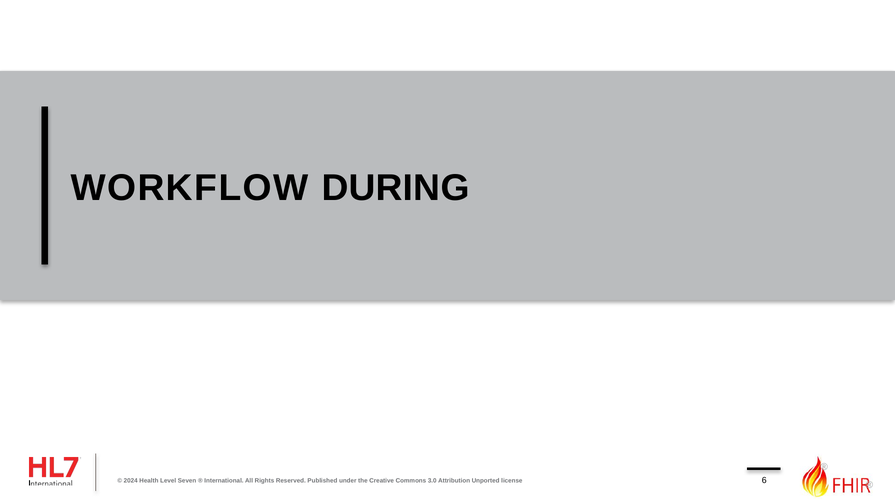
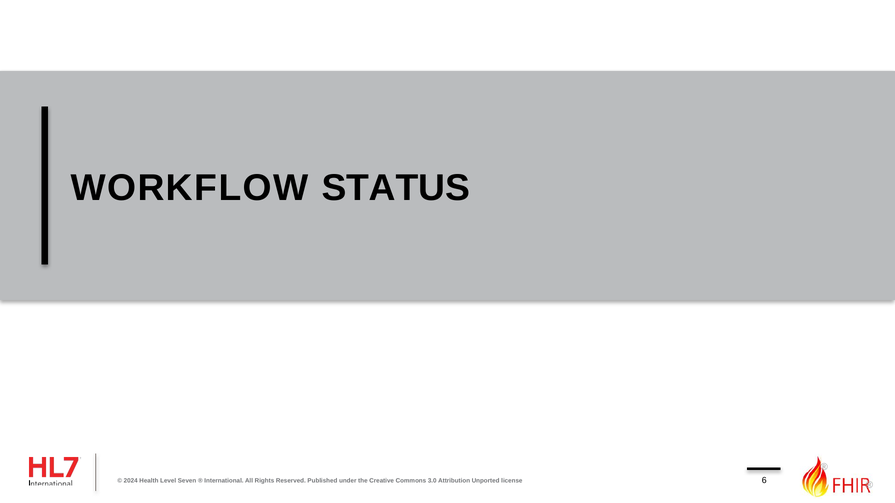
DURING: DURING -> STATUS
